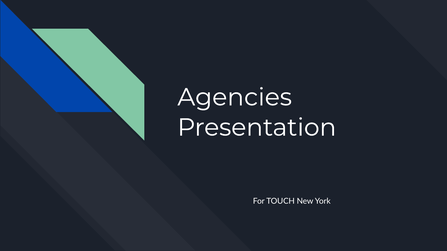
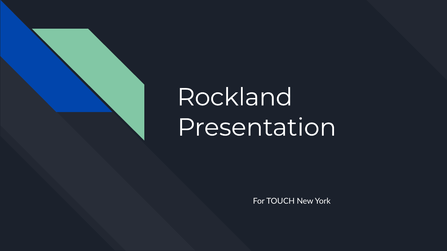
Agencies: Agencies -> Rockland
